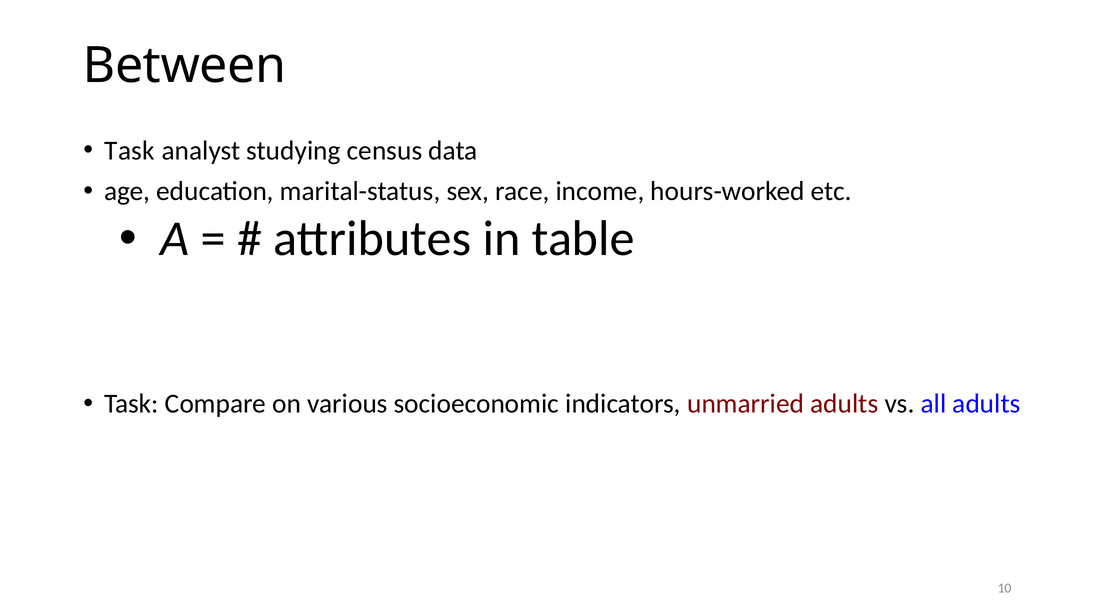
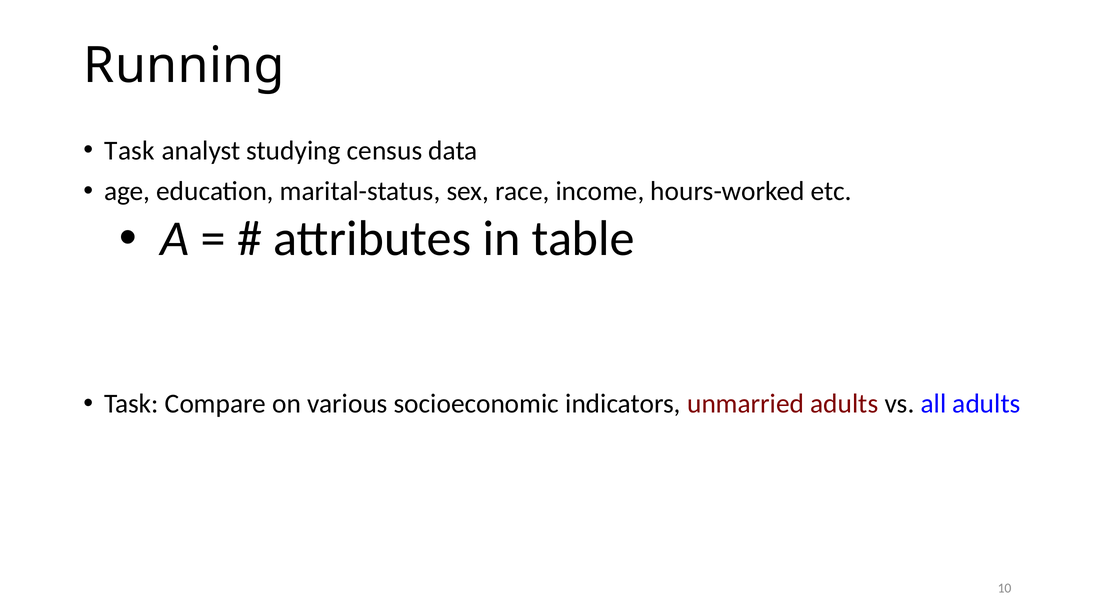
Between: Between -> Running
